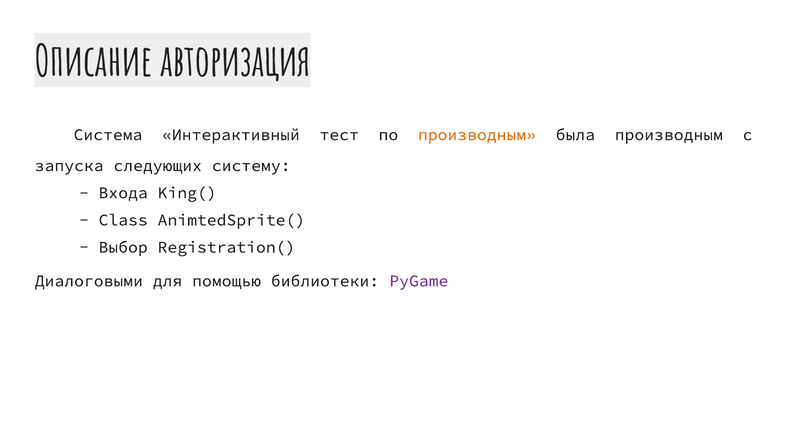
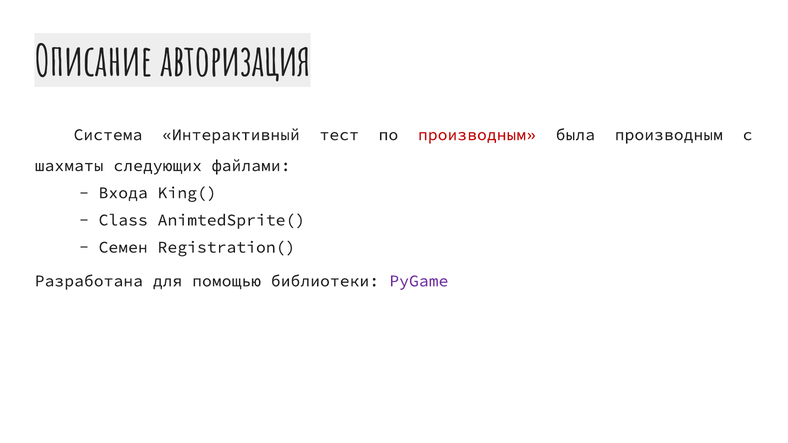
производным at (477, 135) colour: orange -> red
запуска: запуска -> шахматы
систему: систему -> файлами
Выбор: Выбор -> Семен
Диалоговыми: Диалоговыми -> Разработана
